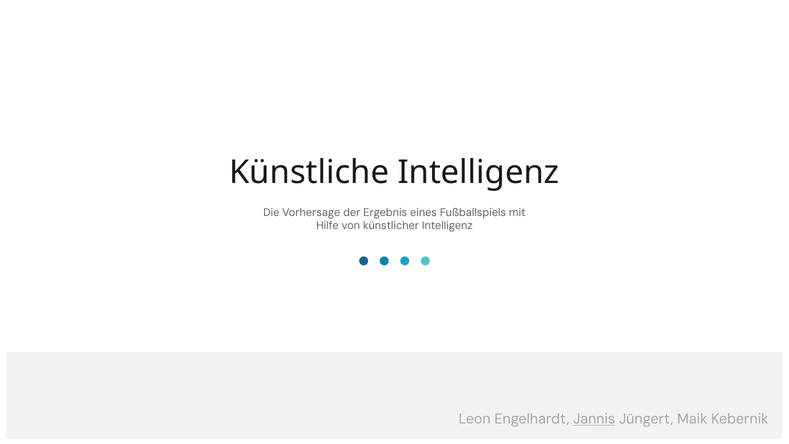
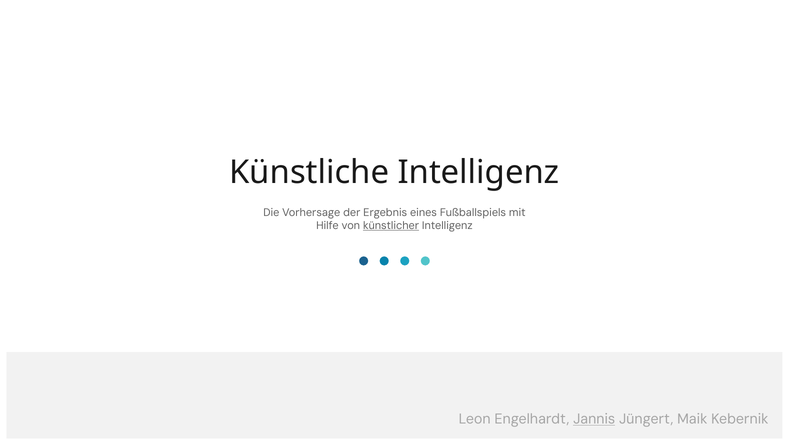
künstlicher underline: none -> present
